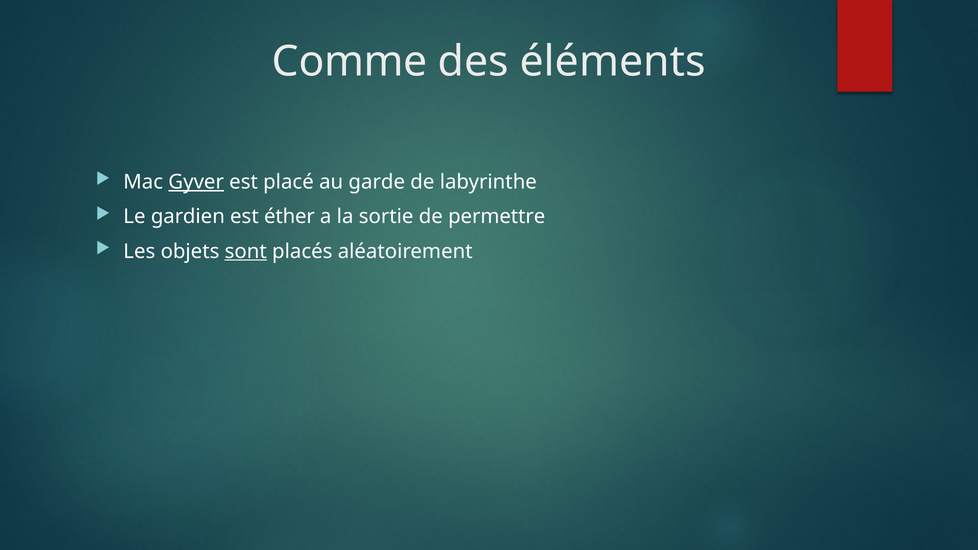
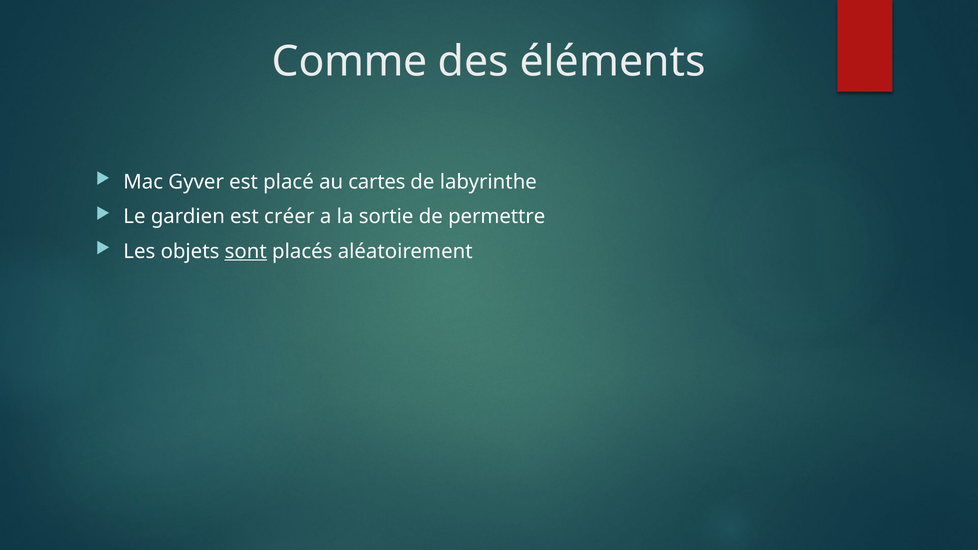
Gyver underline: present -> none
garde: garde -> cartes
éther: éther -> créer
